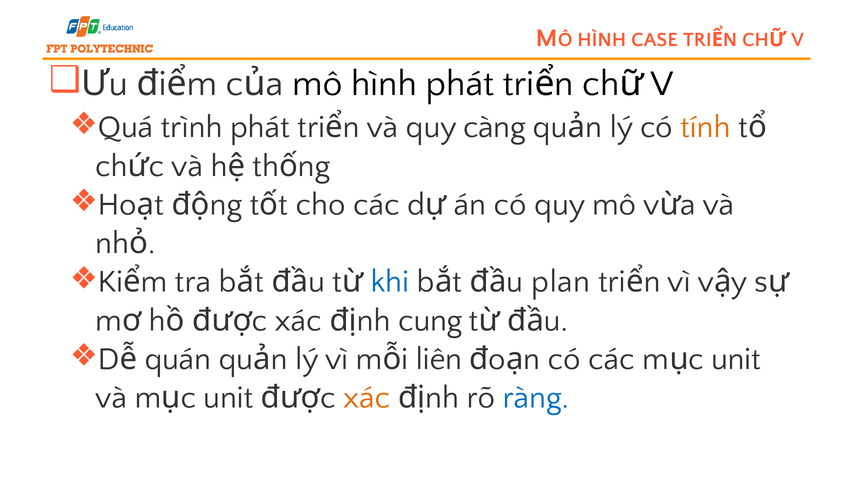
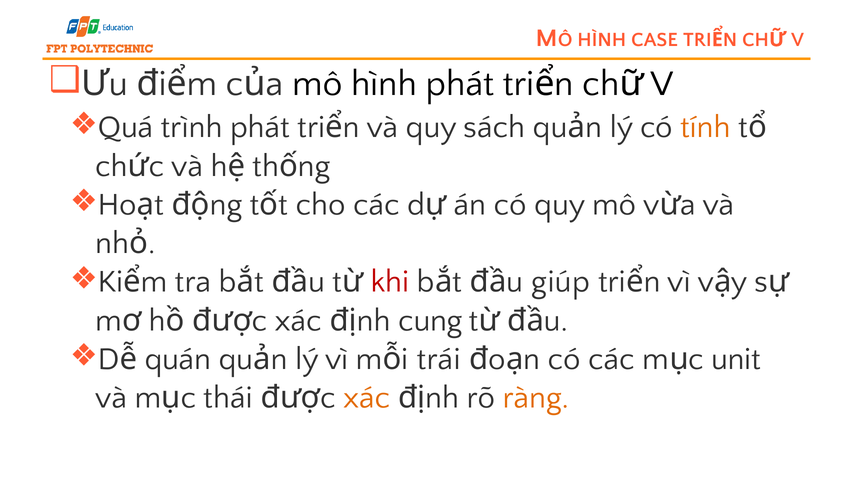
càng: càng -> sách
khi colour: blue -> red
plan: plan -> giúp
liên: liên -> trái
unit at (228, 397): unit -> thái
ràng colour: blue -> orange
